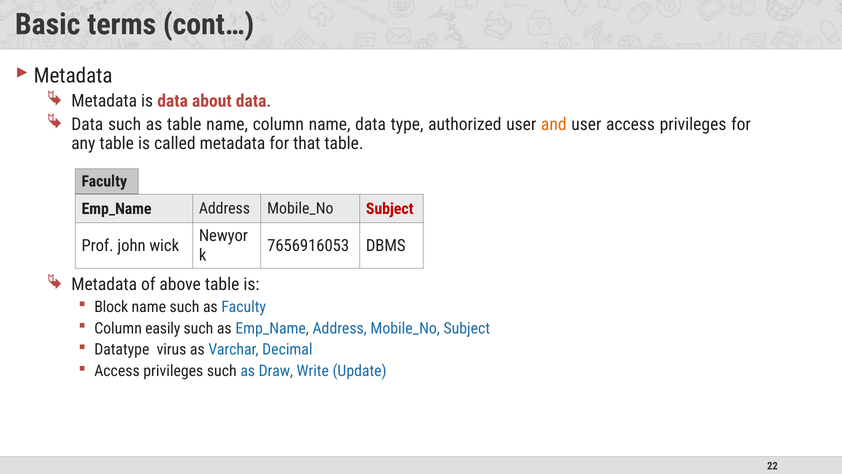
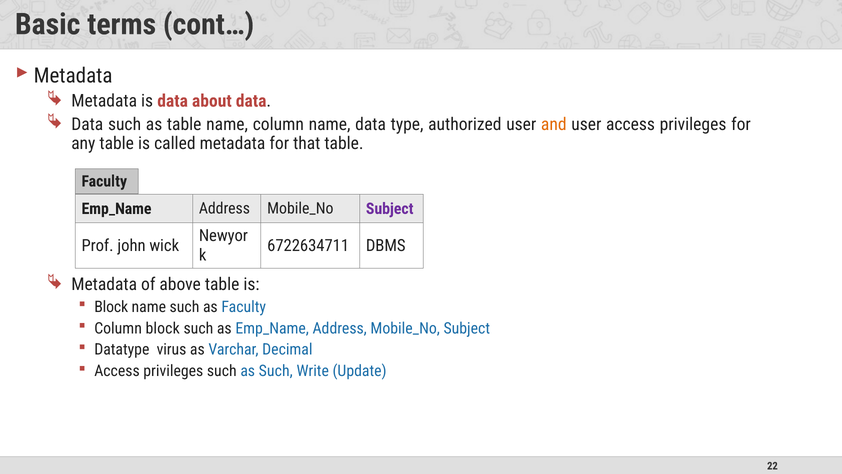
Subject at (390, 209) colour: red -> purple
7656916053: 7656916053 -> 6722634711
Column easily: easily -> block
as Draw: Draw -> Such
